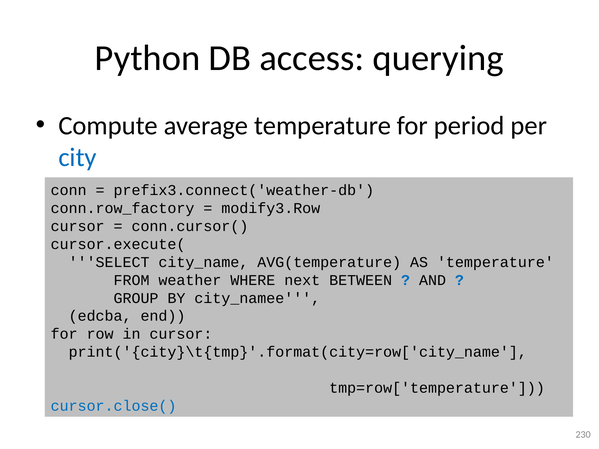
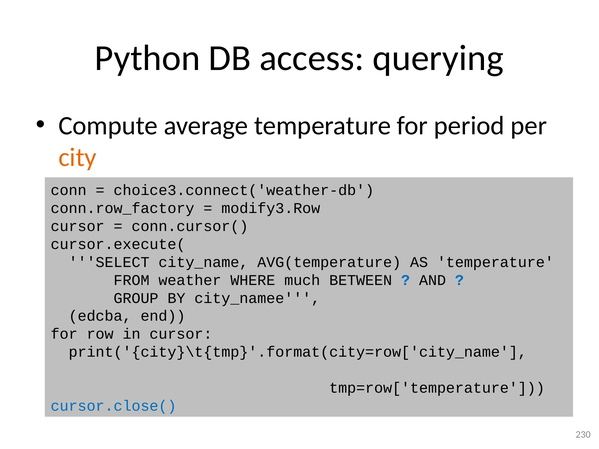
city colour: blue -> orange
prefix3.connect('weather-db: prefix3.connect('weather-db -> choice3.connect('weather-db
next: next -> much
